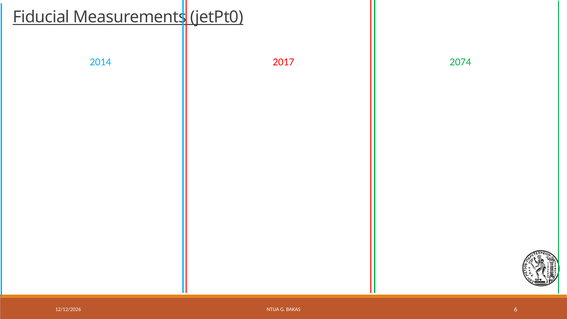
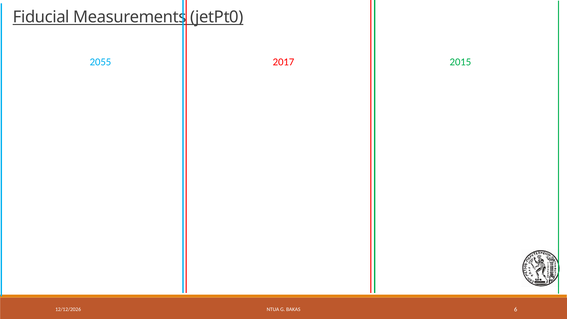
2014: 2014 -> 2055
2074: 2074 -> 2015
